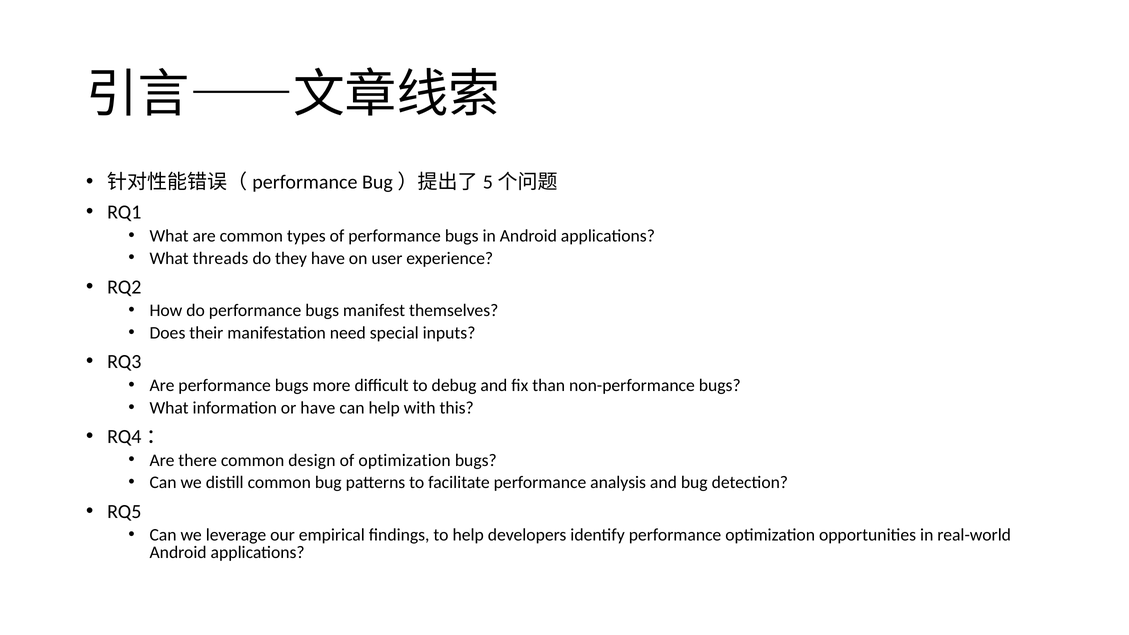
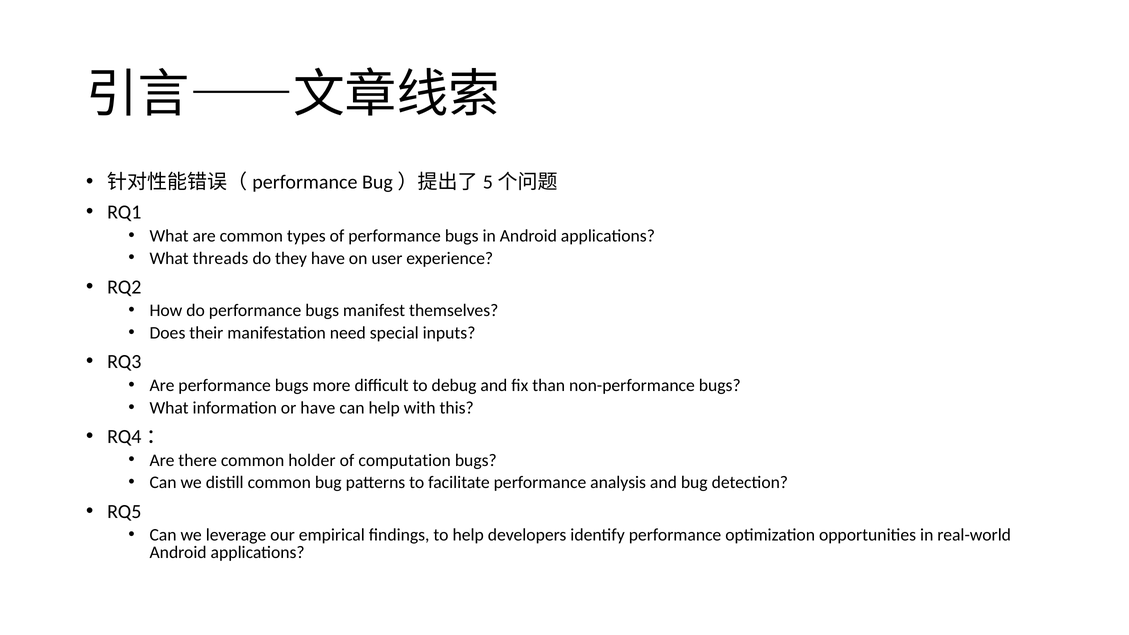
design: design -> holder
of optimization: optimization -> computation
